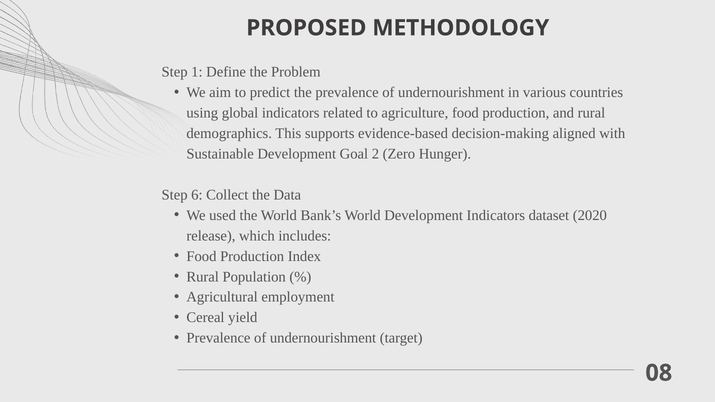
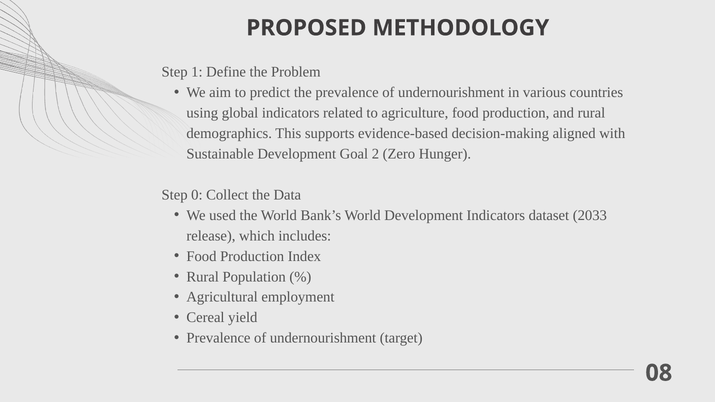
6: 6 -> 0
2020: 2020 -> 2033
